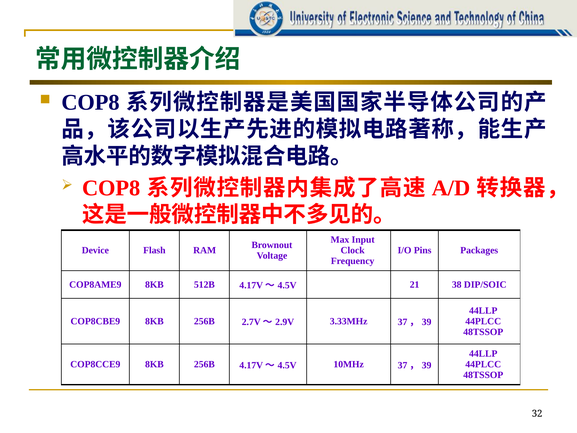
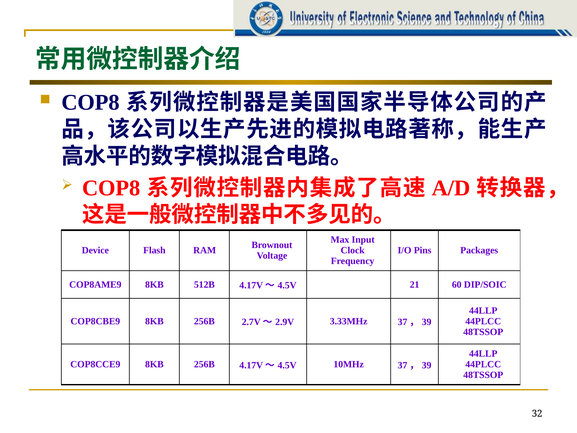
38: 38 -> 60
